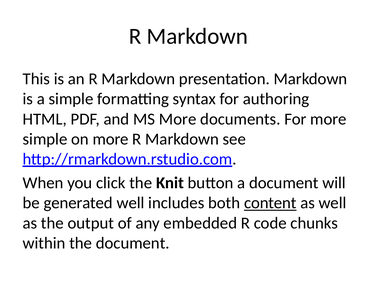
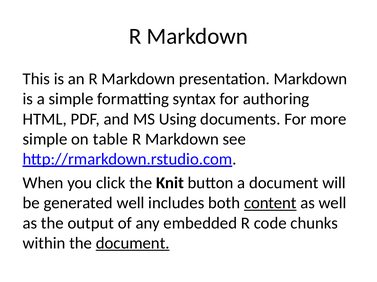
MS More: More -> Using
on more: more -> table
document at (133, 244) underline: none -> present
